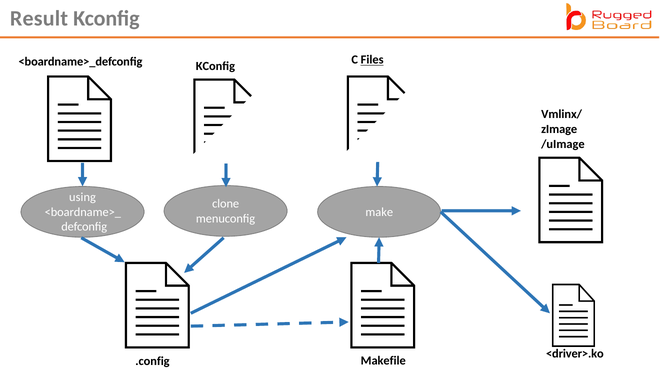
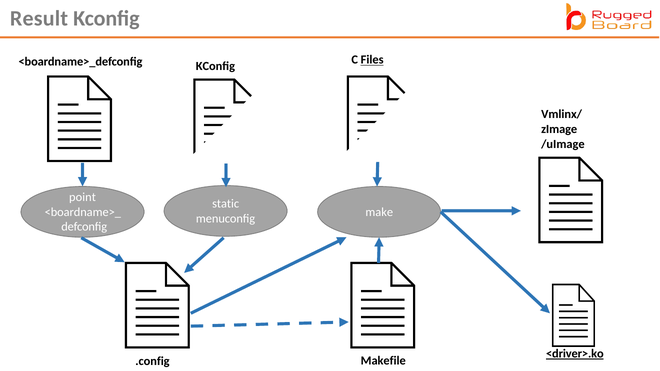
using: using -> point
clone: clone -> static
<driver>.ko underline: none -> present
